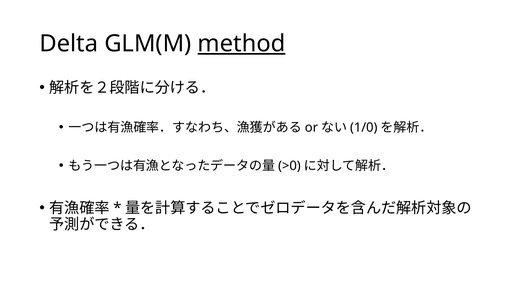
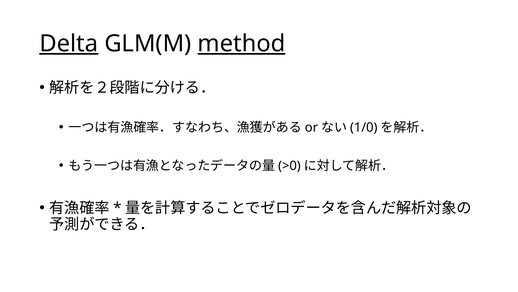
Delta underline: none -> present
